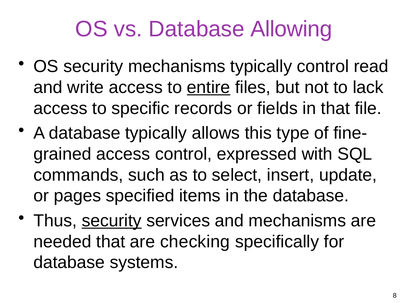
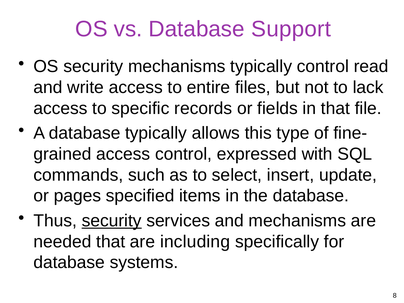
Allowing: Allowing -> Support
entire underline: present -> none
checking: checking -> including
